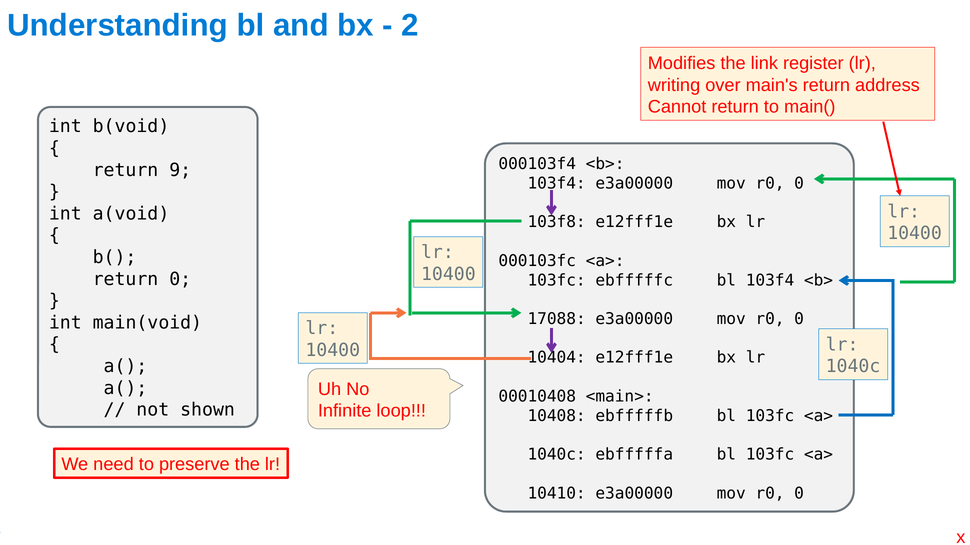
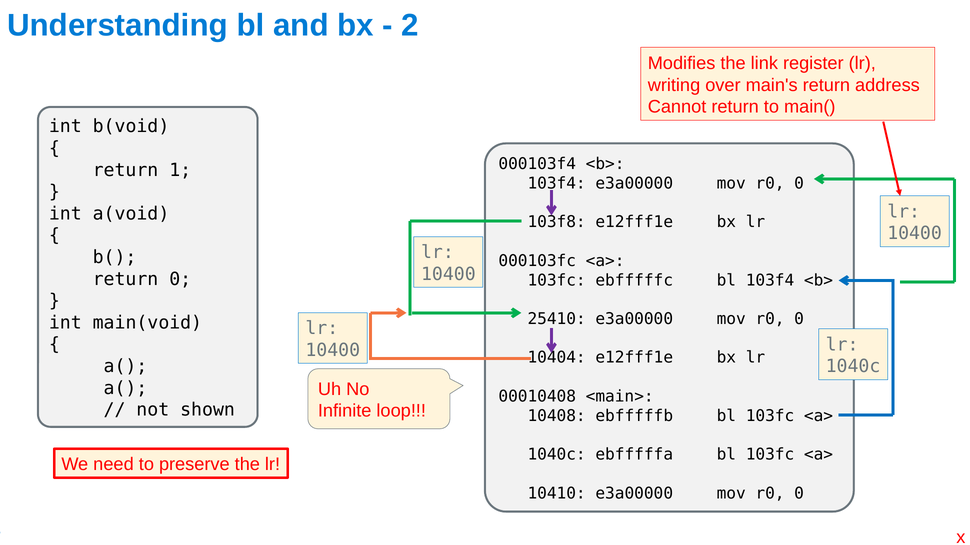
9: 9 -> 1
17088: 17088 -> 25410
